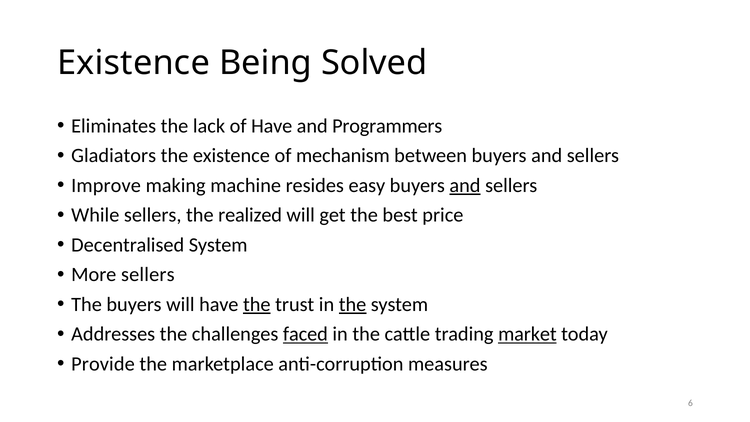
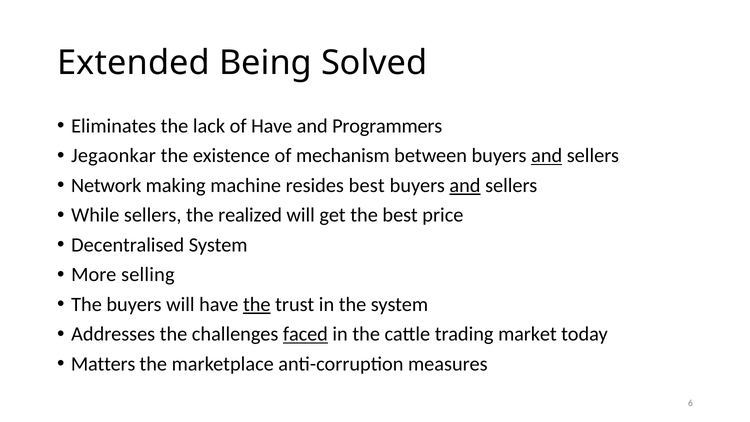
Existence at (134, 63): Existence -> Extended
Gladiators: Gladiators -> Jegaonkar
and at (547, 156) underline: none -> present
Improve: Improve -> Network
resides easy: easy -> best
More sellers: sellers -> selling
the at (353, 304) underline: present -> none
market underline: present -> none
Provide: Provide -> Matters
